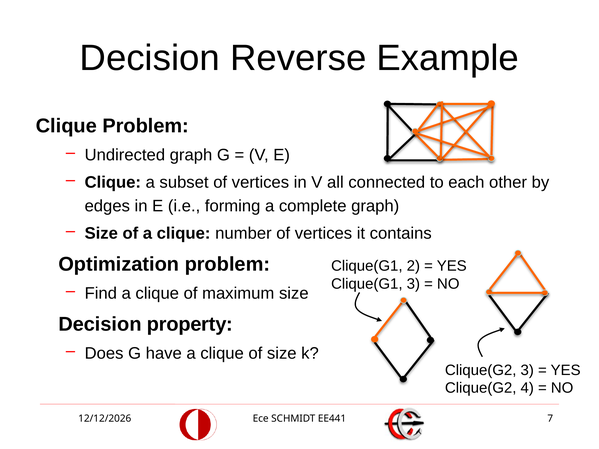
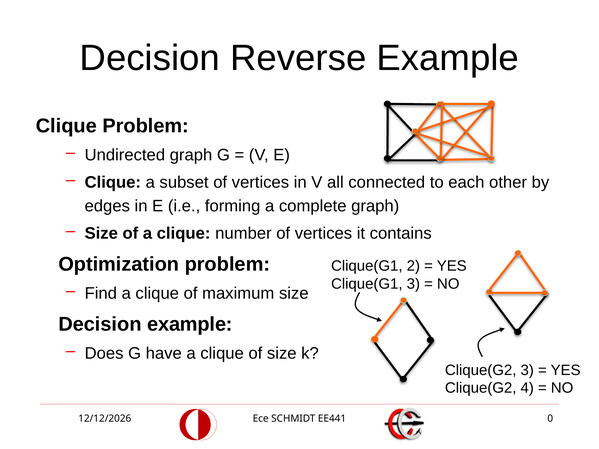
Decision property: property -> example
7: 7 -> 0
